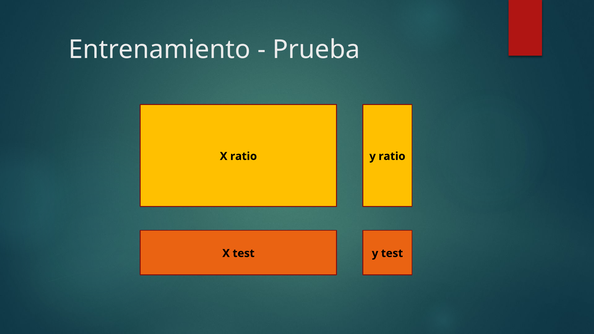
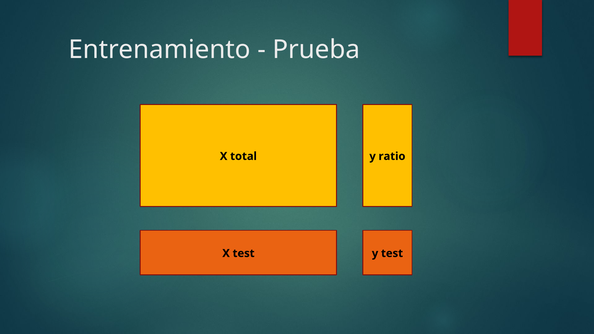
X ratio: ratio -> total
